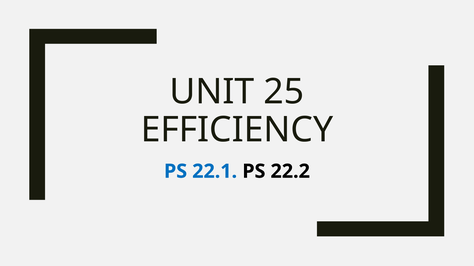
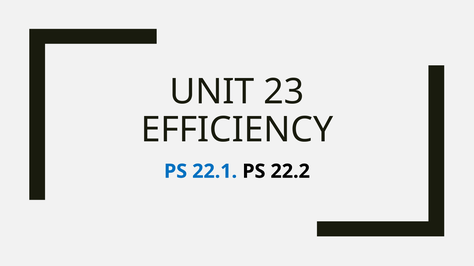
25: 25 -> 23
